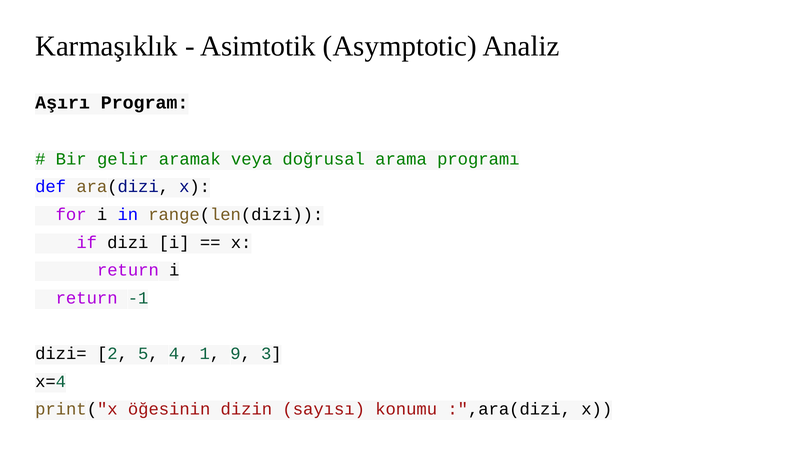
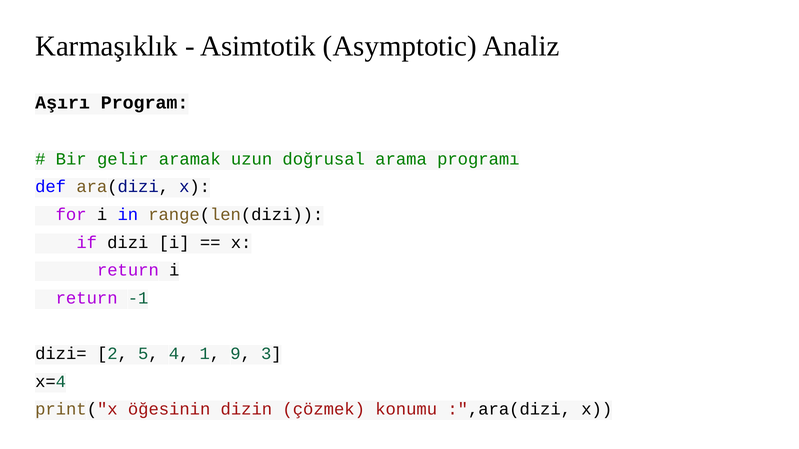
veya: veya -> uzun
sayısı: sayısı -> çözmek
